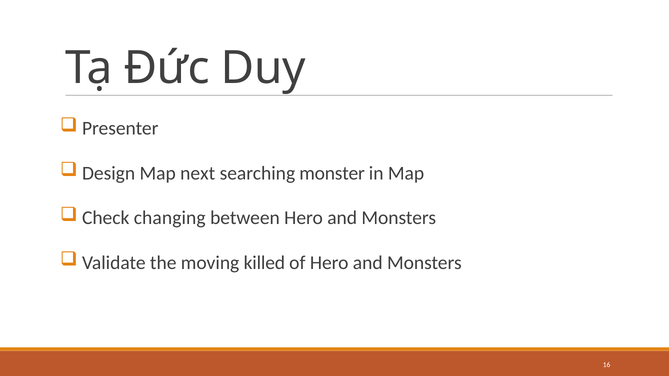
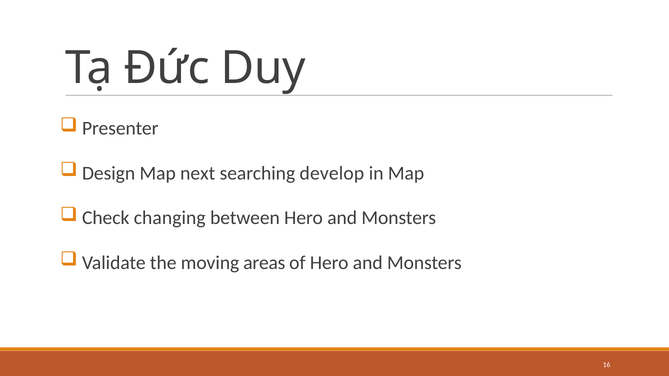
monster: monster -> develop
killed: killed -> areas
